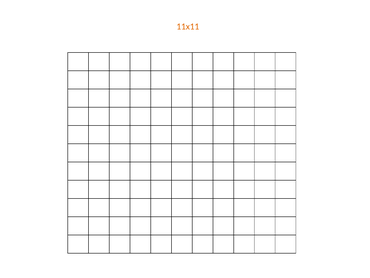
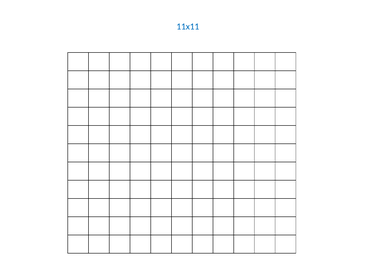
11x11 colour: orange -> blue
